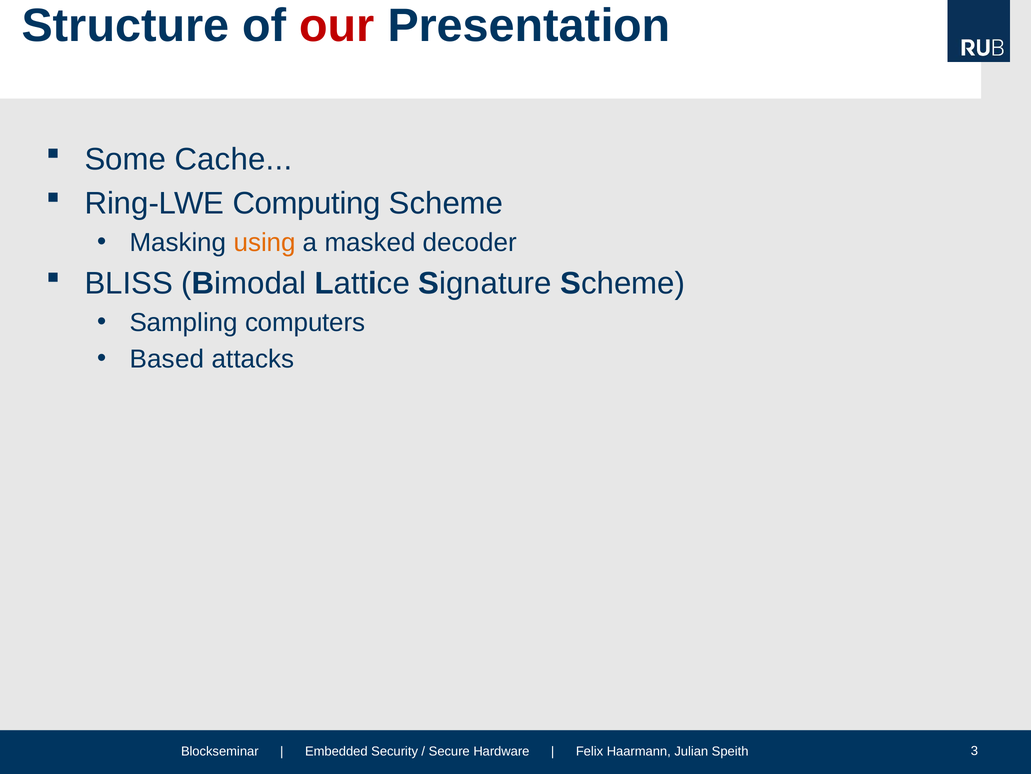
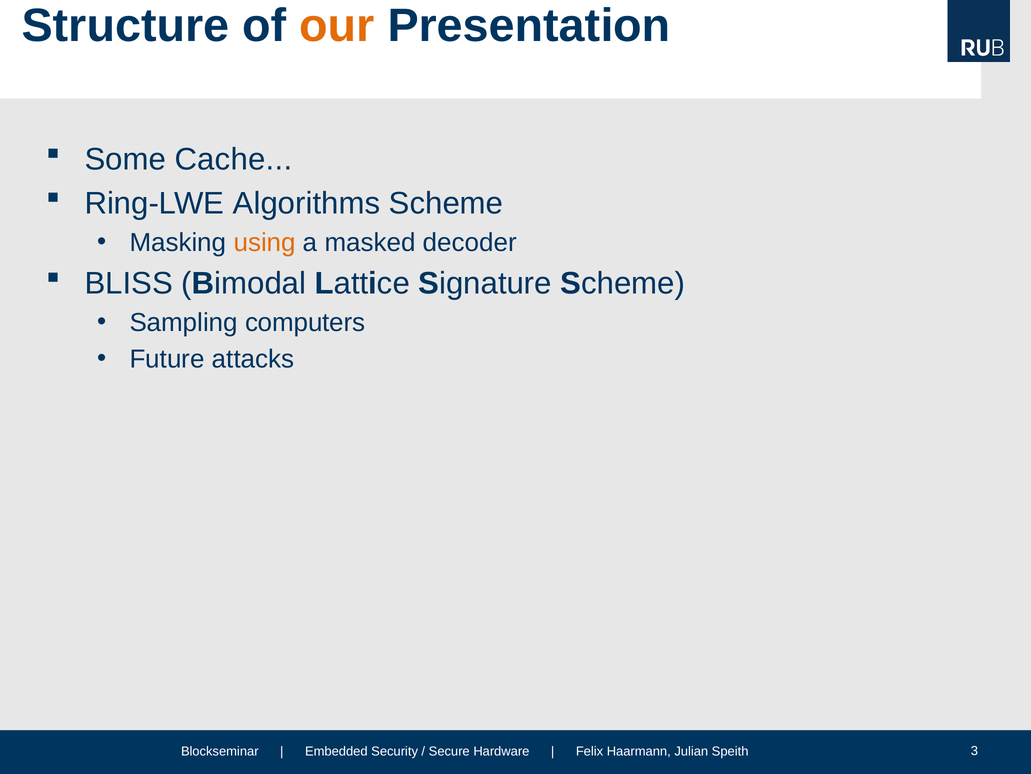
our colour: red -> orange
Computing: Computing -> Algorithms
Based: Based -> Future
